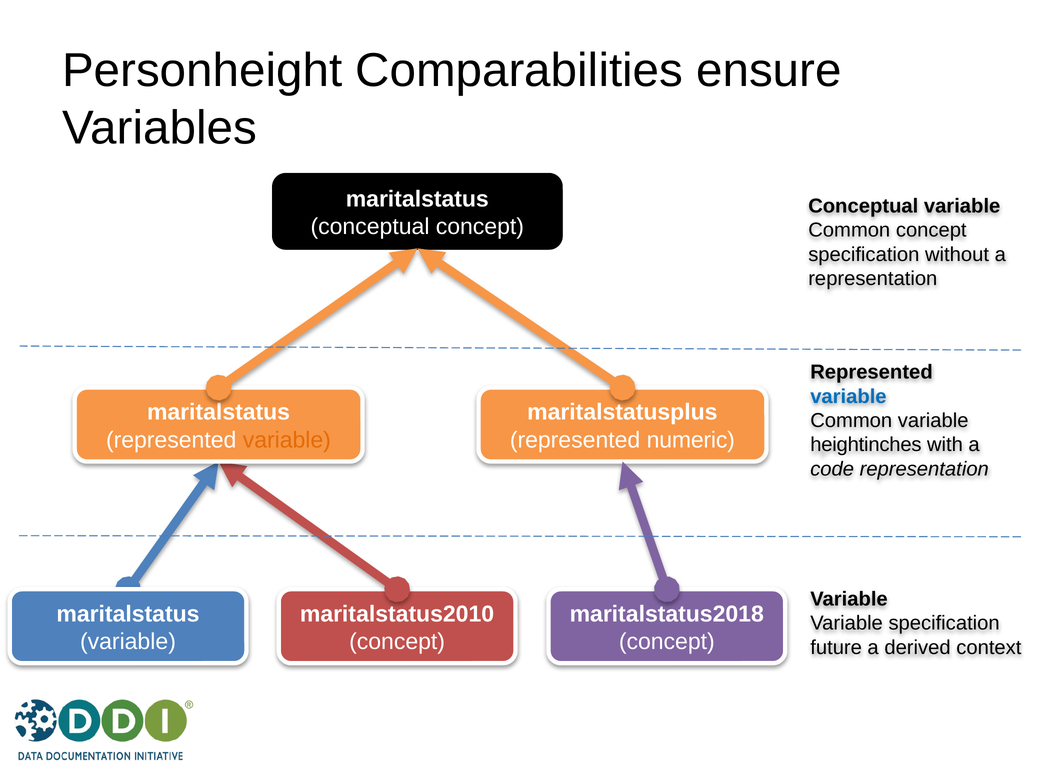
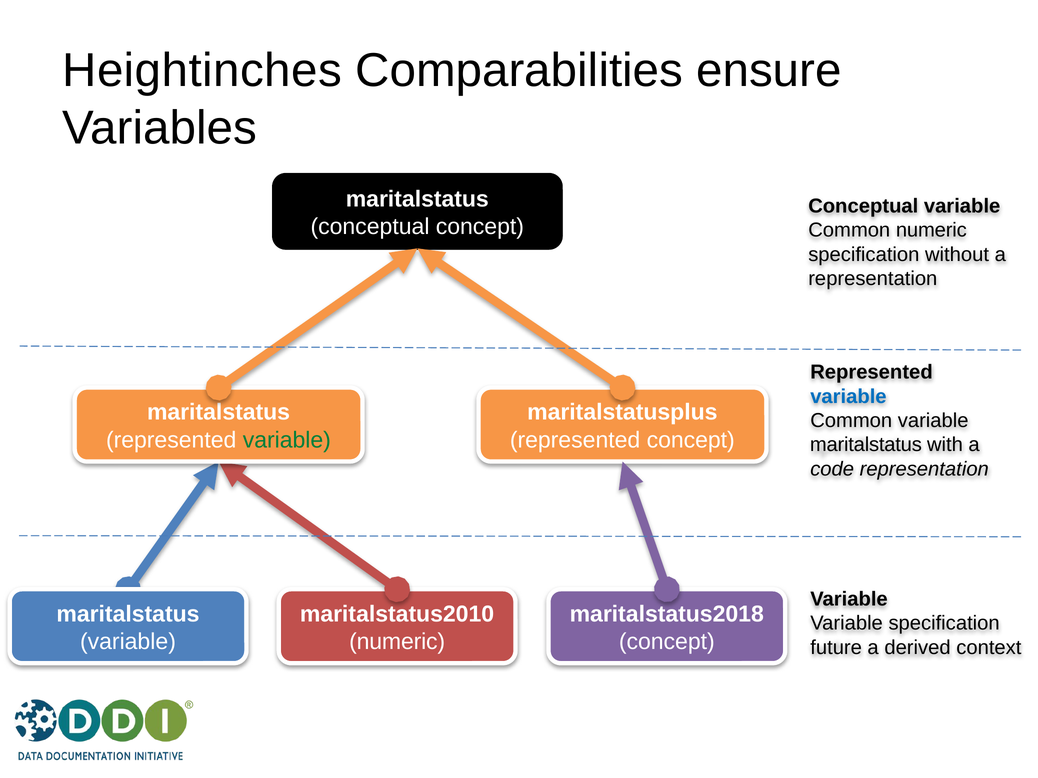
Personheight: Personheight -> Heightinches
Common concept: concept -> numeric
variable at (287, 440) colour: orange -> green
represented numeric: numeric -> concept
heightinches at (866, 445): heightinches -> maritalstatus
concept at (397, 642): concept -> numeric
